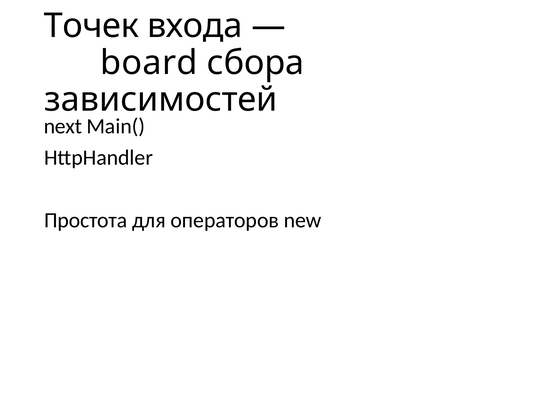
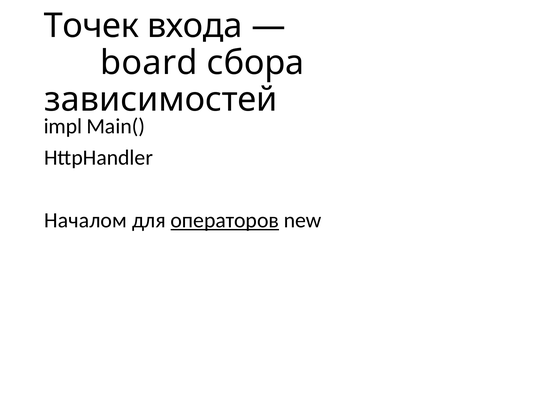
next: next -> impl
Простота: Простота -> Началом
операторов underline: none -> present
